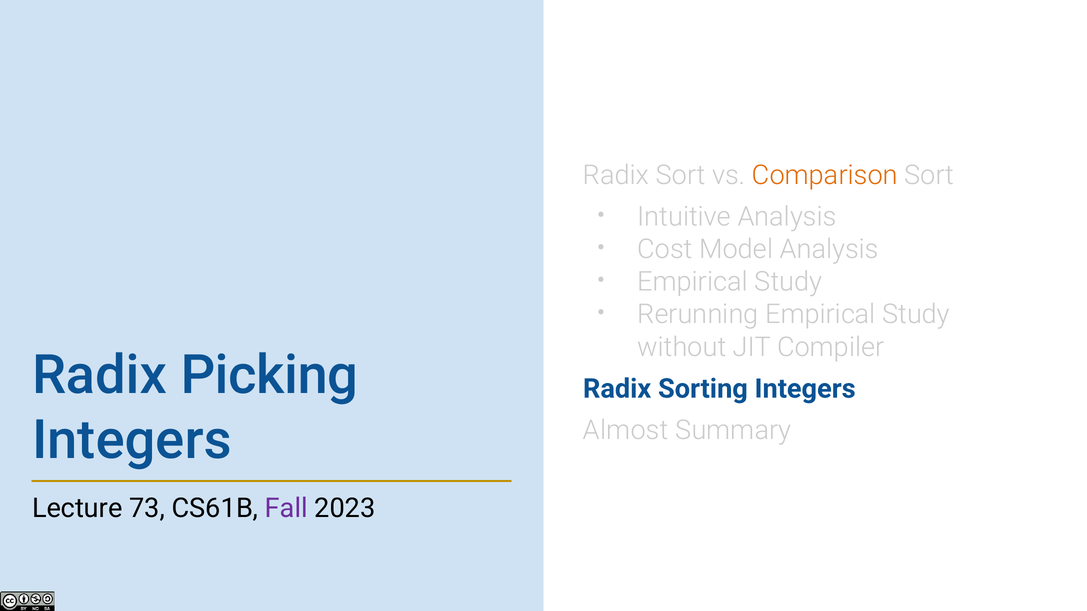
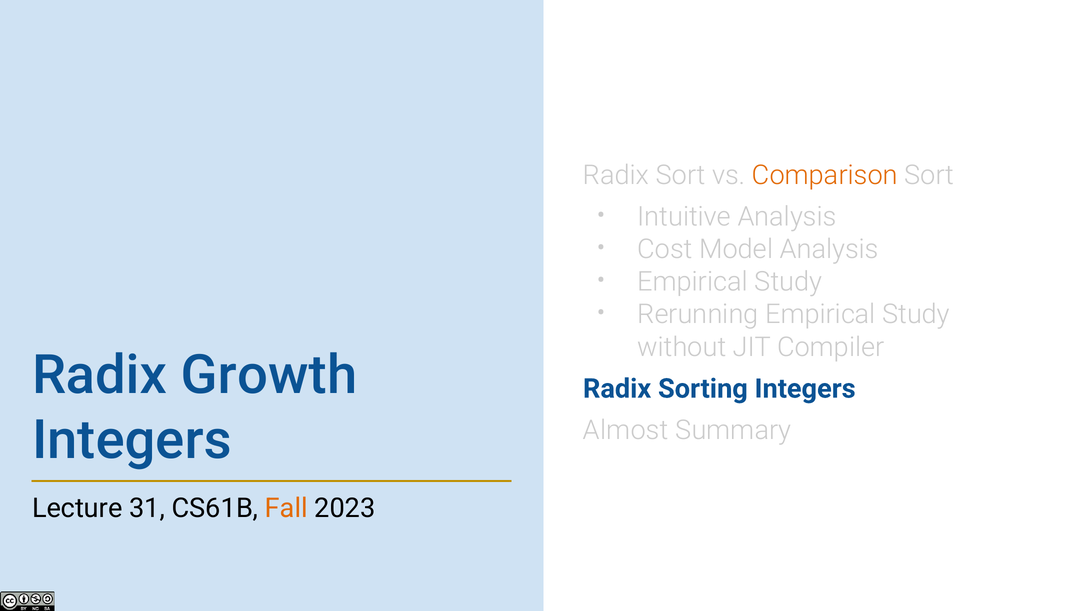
Picking: Picking -> Growth
73: 73 -> 31
Fall colour: purple -> orange
